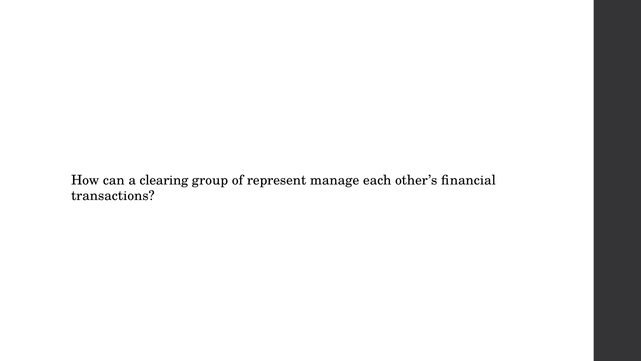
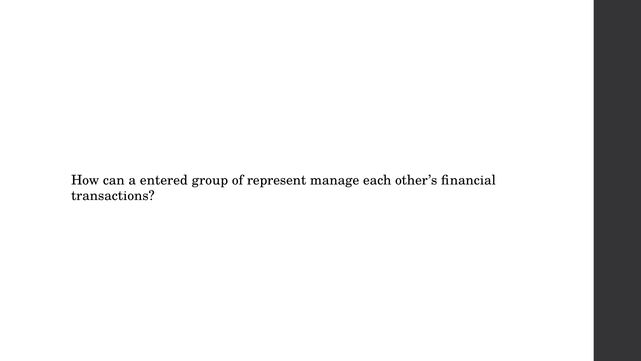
clearing: clearing -> entered
